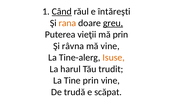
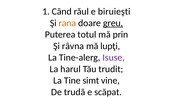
Când underline: present -> none
întăreşti: întăreşti -> biruieşti
vieţii: vieţii -> totul
mă vine: vine -> lupţi
Isuse colour: orange -> purple
Tine prin: prin -> simt
